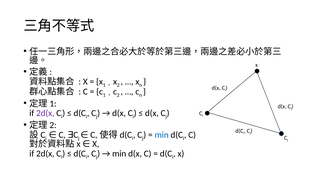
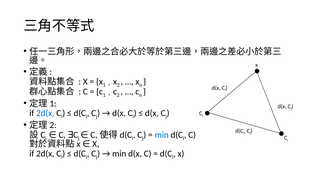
2d(x at (45, 113) colour: purple -> blue
